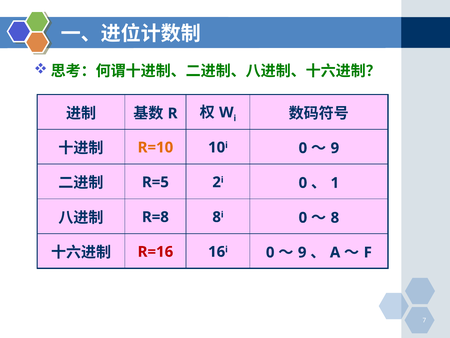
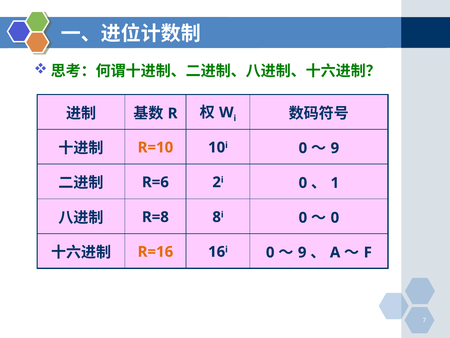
R=5: R=5 -> R=6
8 at (335, 217): 8 -> 0
R=16 colour: red -> orange
